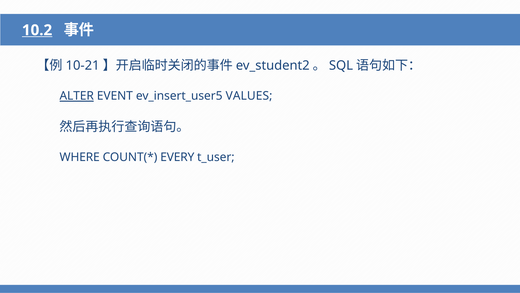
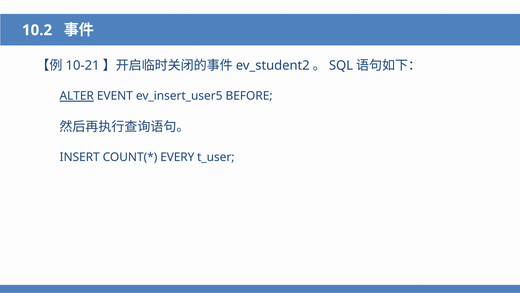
10.2 underline: present -> none
VALUES: VALUES -> BEFORE
WHERE: WHERE -> INSERT
